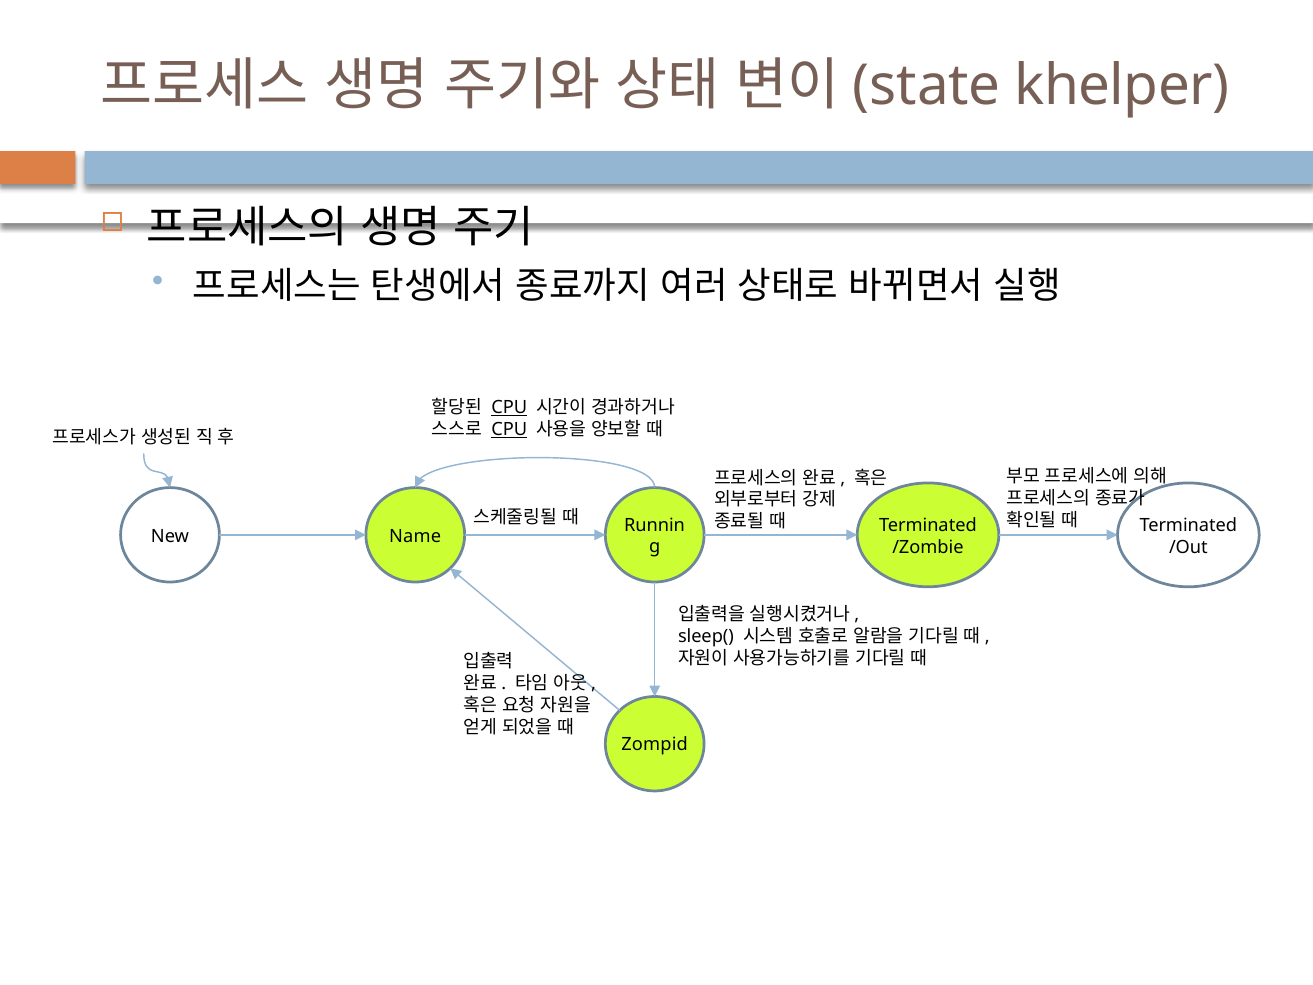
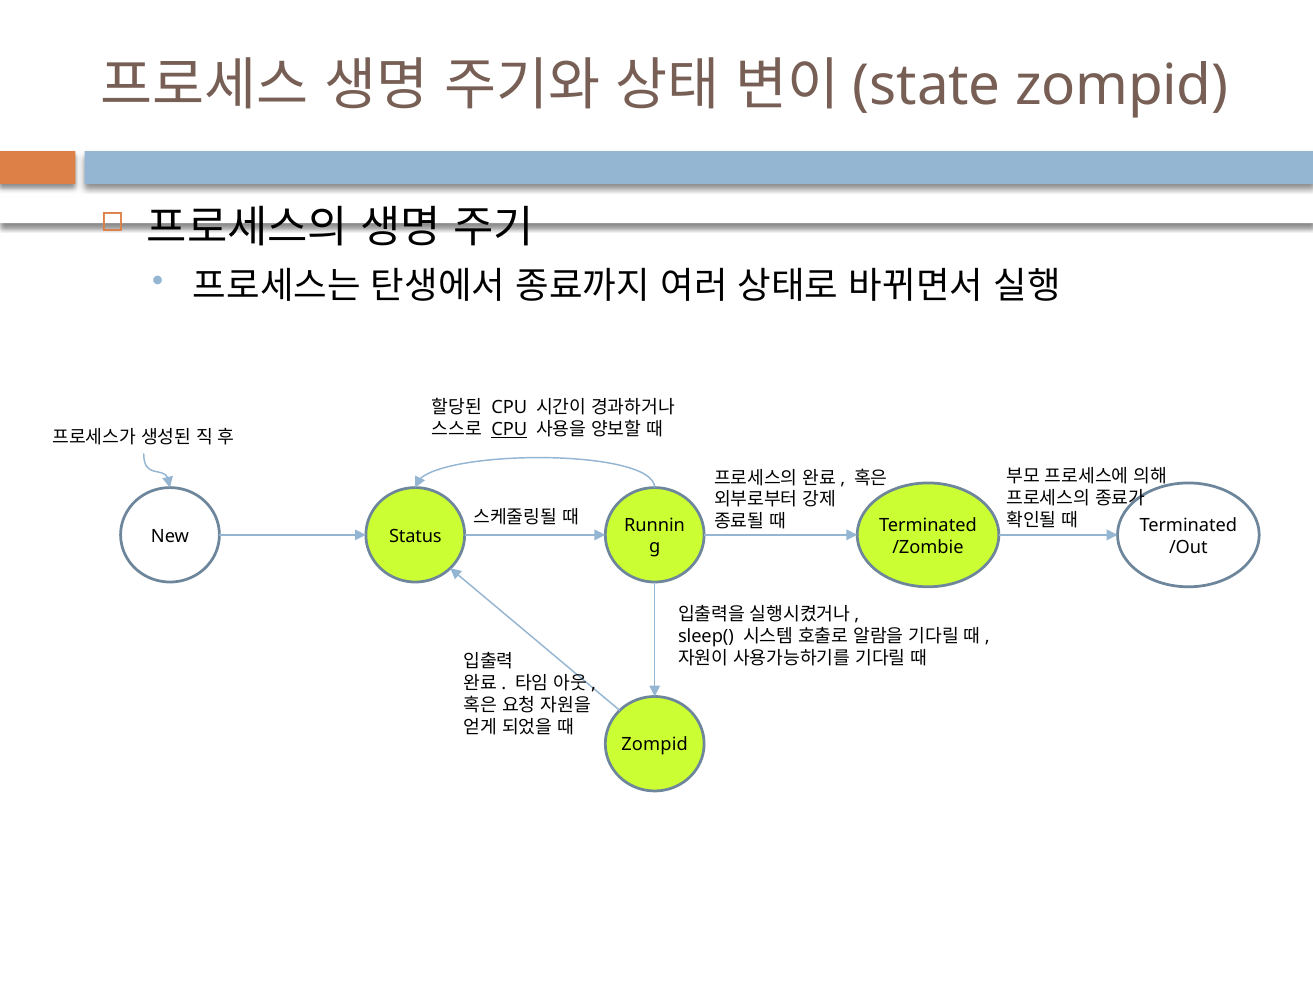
khelper at (1122, 86): khelper -> zompid
CPU at (509, 408) underline: present -> none
Name: Name -> Status
